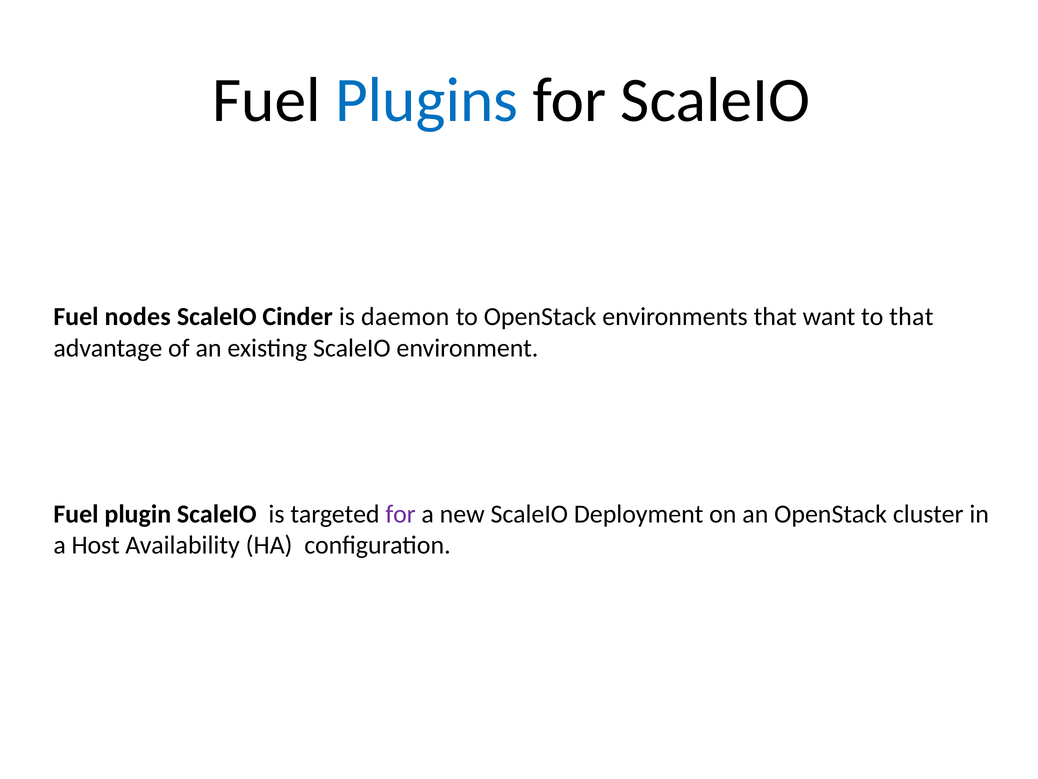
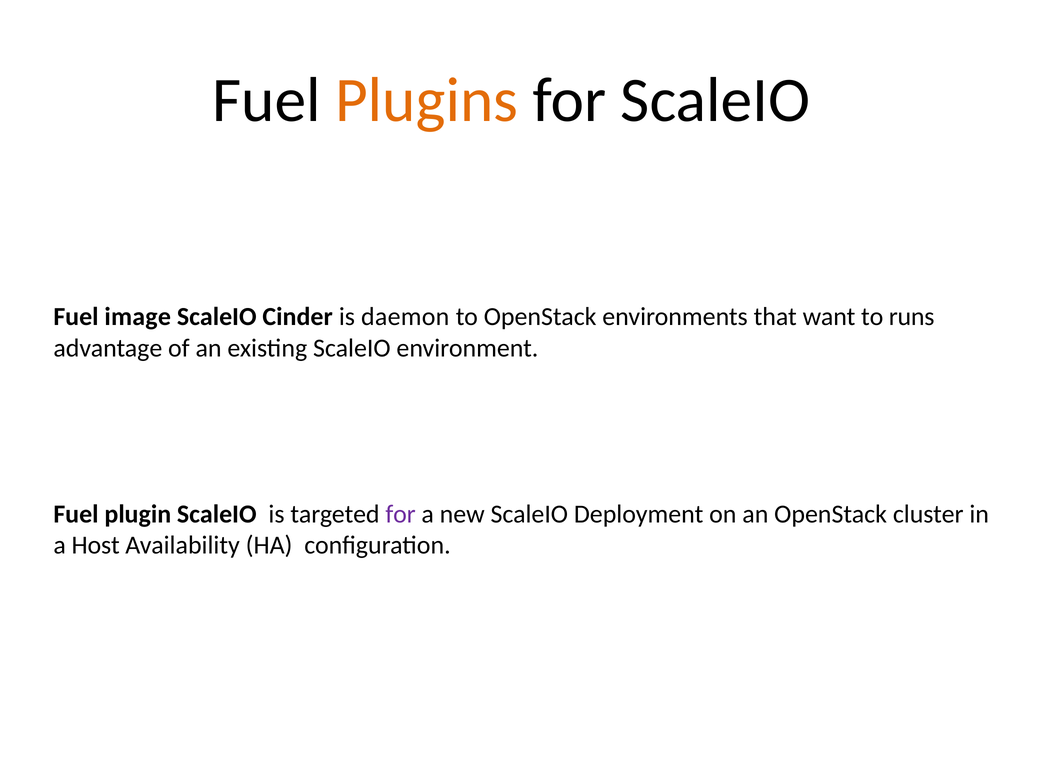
Plugins colour: blue -> orange
nodes: nodes -> image
to that: that -> runs
